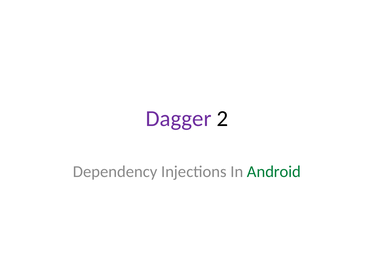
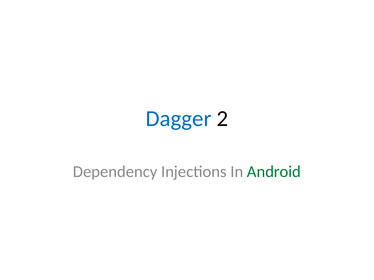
Dagger colour: purple -> blue
